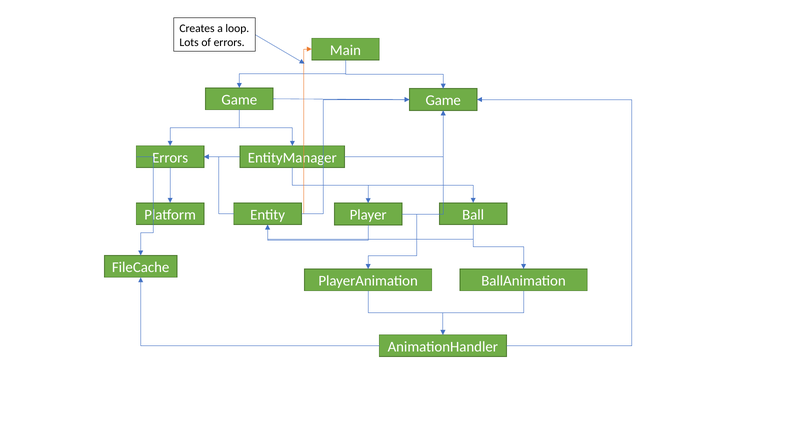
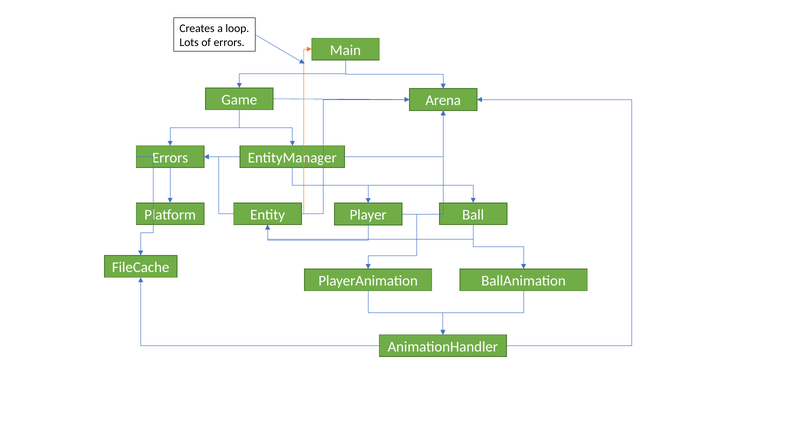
Game at (443, 100): Game -> Arena
